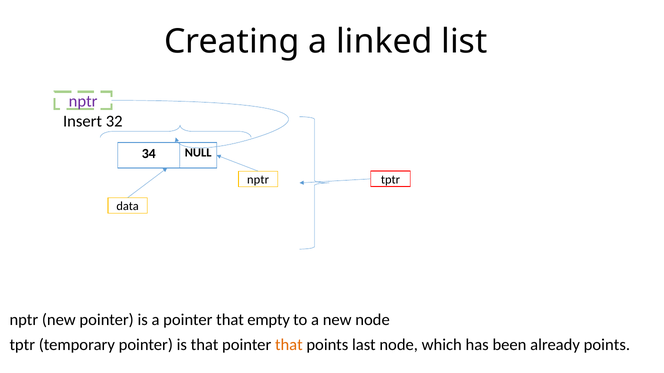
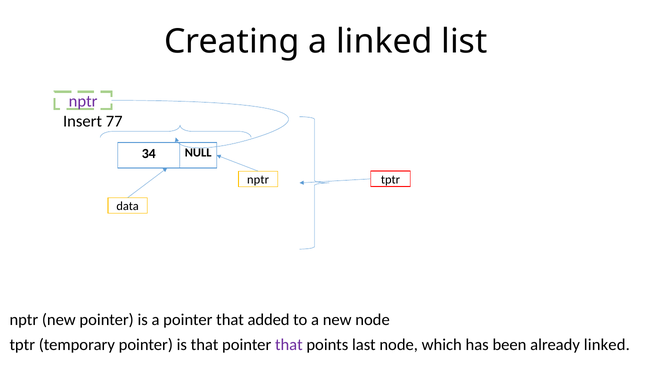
32: 32 -> 77
empty: empty -> added
that at (289, 345) colour: orange -> purple
already points: points -> linked
